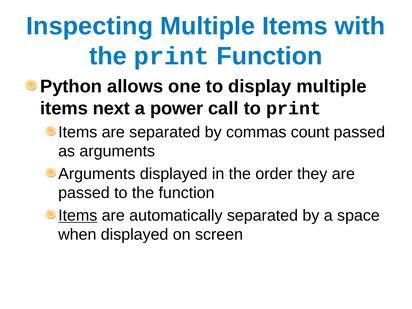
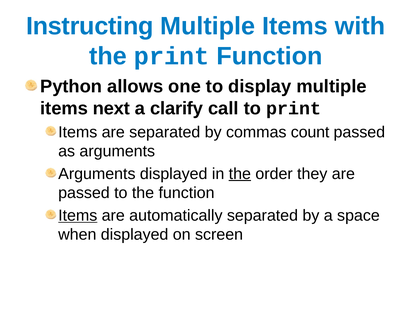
Inspecting: Inspecting -> Instructing
power: power -> clarify
the at (240, 174) underline: none -> present
